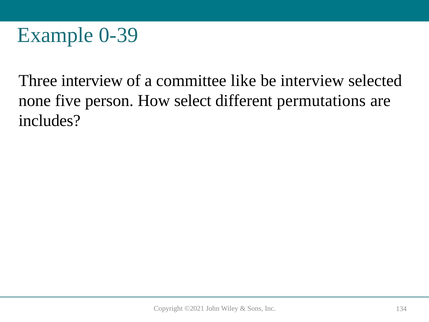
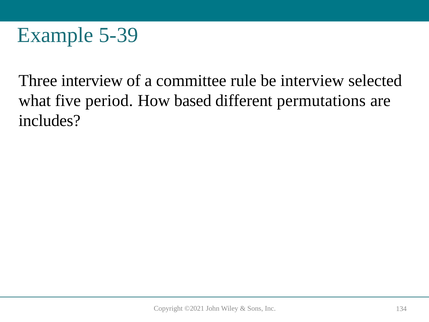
0-39: 0-39 -> 5-39
like: like -> rule
none: none -> what
person: person -> period
select: select -> based
